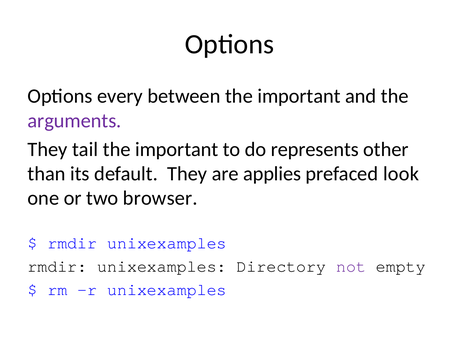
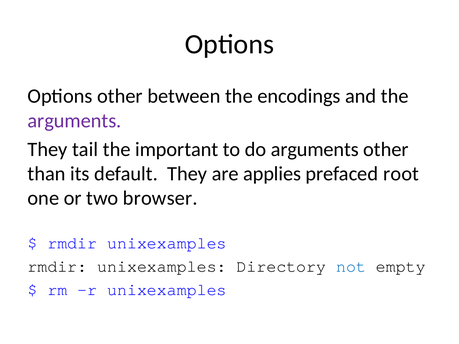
Options every: every -> other
between the important: important -> encodings
do represents: represents -> arguments
look: look -> root
not colour: purple -> blue
